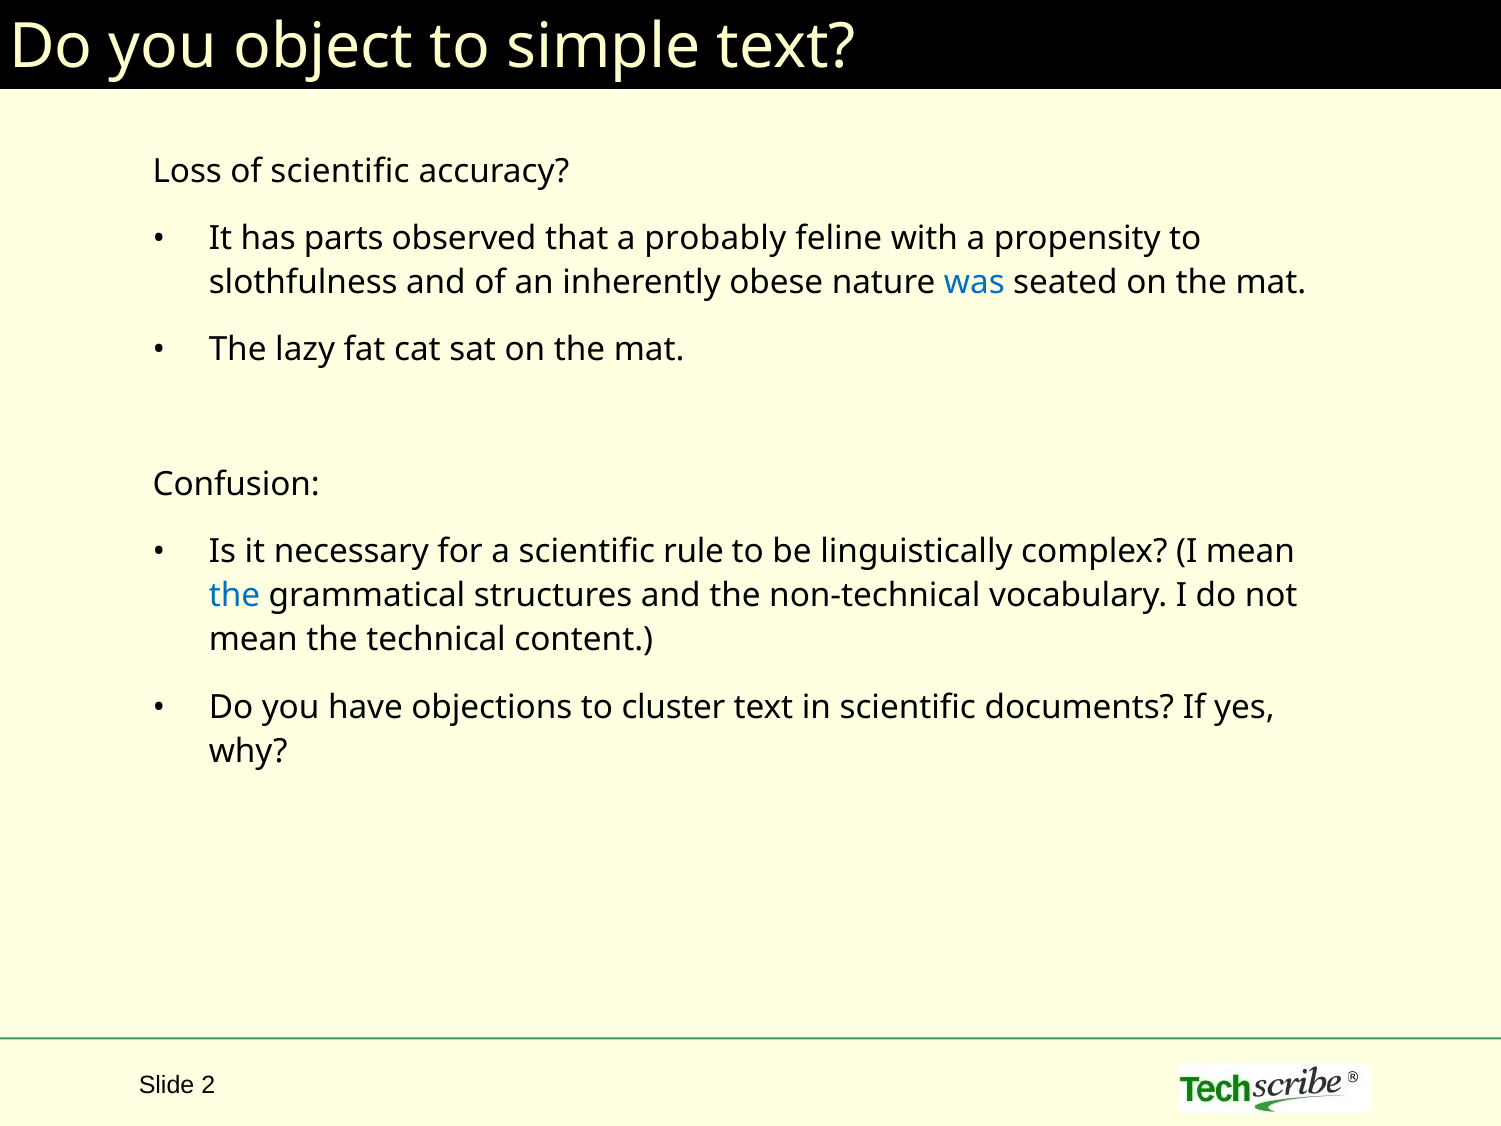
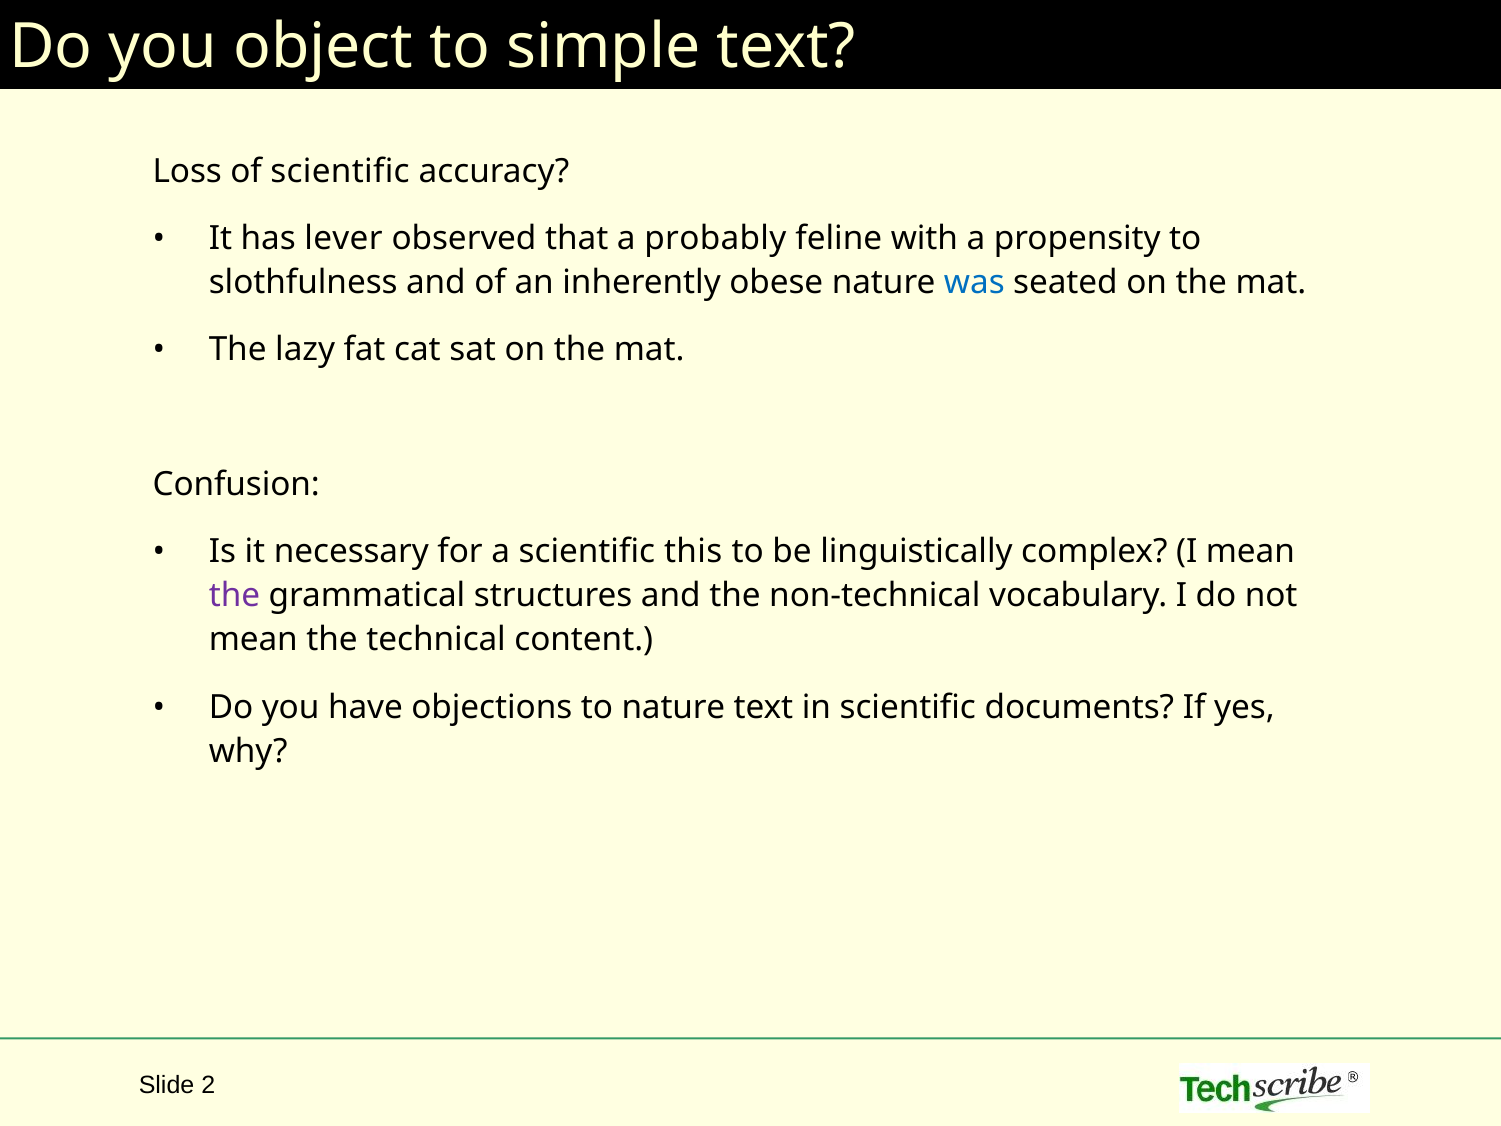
parts: parts -> lever
rule: rule -> this
the at (235, 596) colour: blue -> purple
to cluster: cluster -> nature
